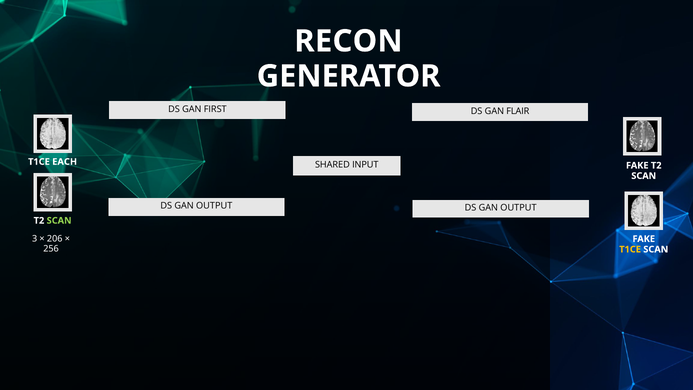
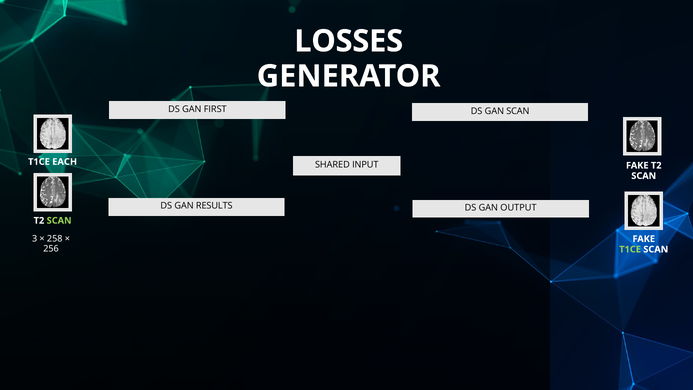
RECON: RECON -> LOSSES
GAN FLAIR: FLAIR -> SCAN
OUTPUT at (214, 206): OUTPUT -> RESULTS
206: 206 -> 258
T1CE at (630, 249) colour: yellow -> light green
